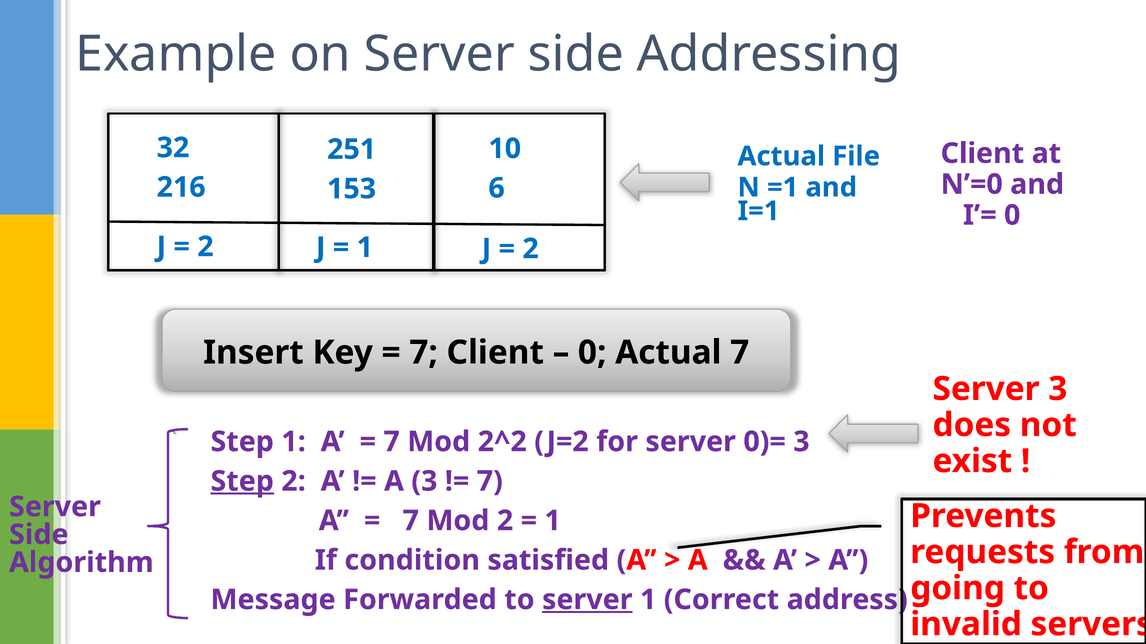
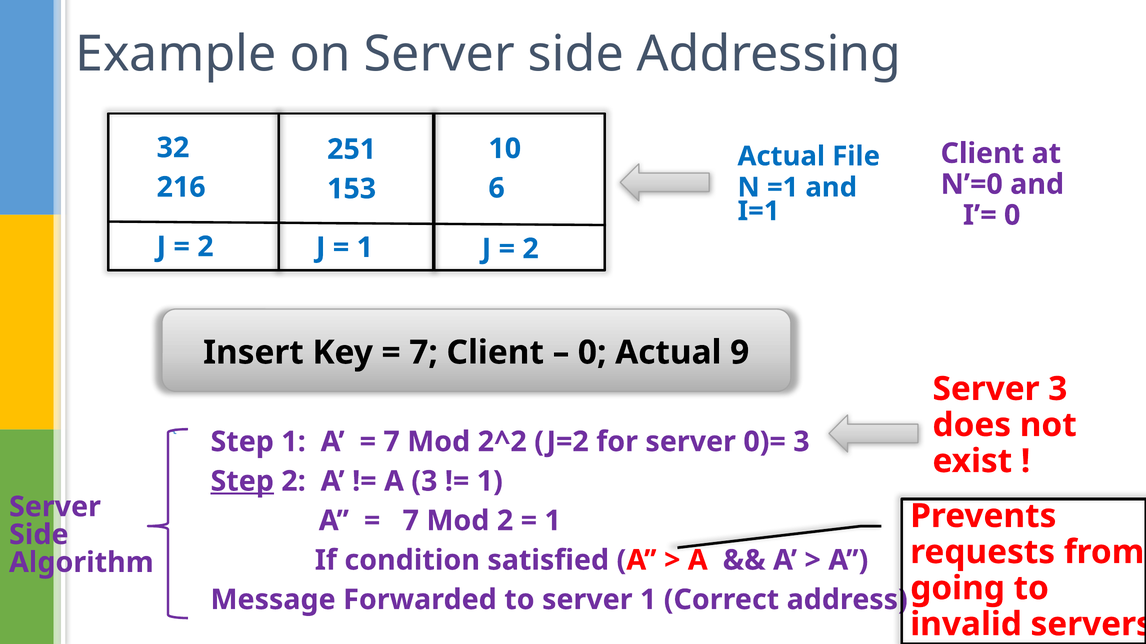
Actual 7: 7 -> 9
7 at (490, 482): 7 -> 1
server at (587, 600) underline: present -> none
